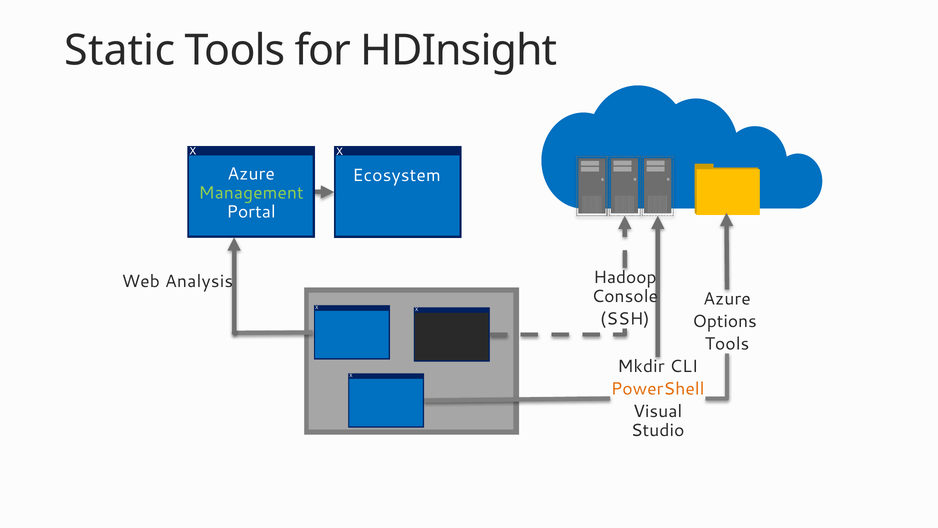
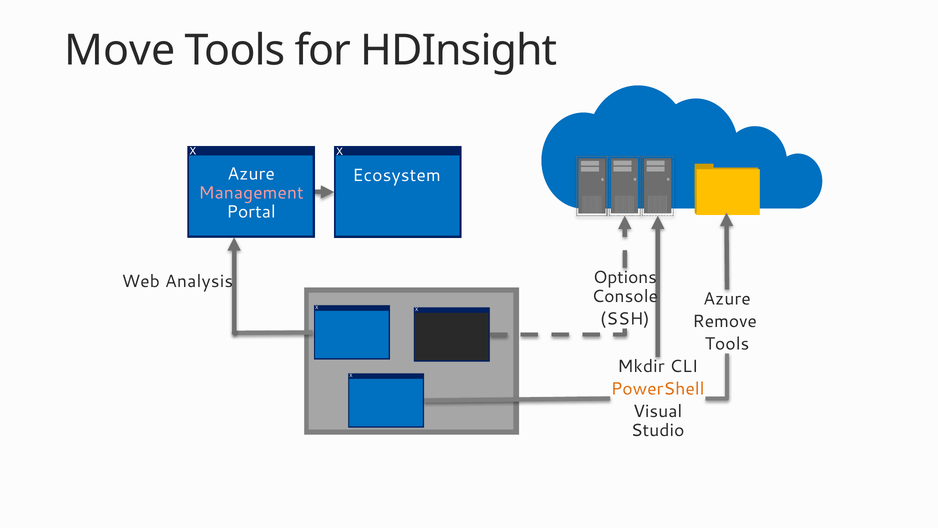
Static: Static -> Move
Management colour: light green -> pink
Hadoop: Hadoop -> Options
Options: Options -> Remove
